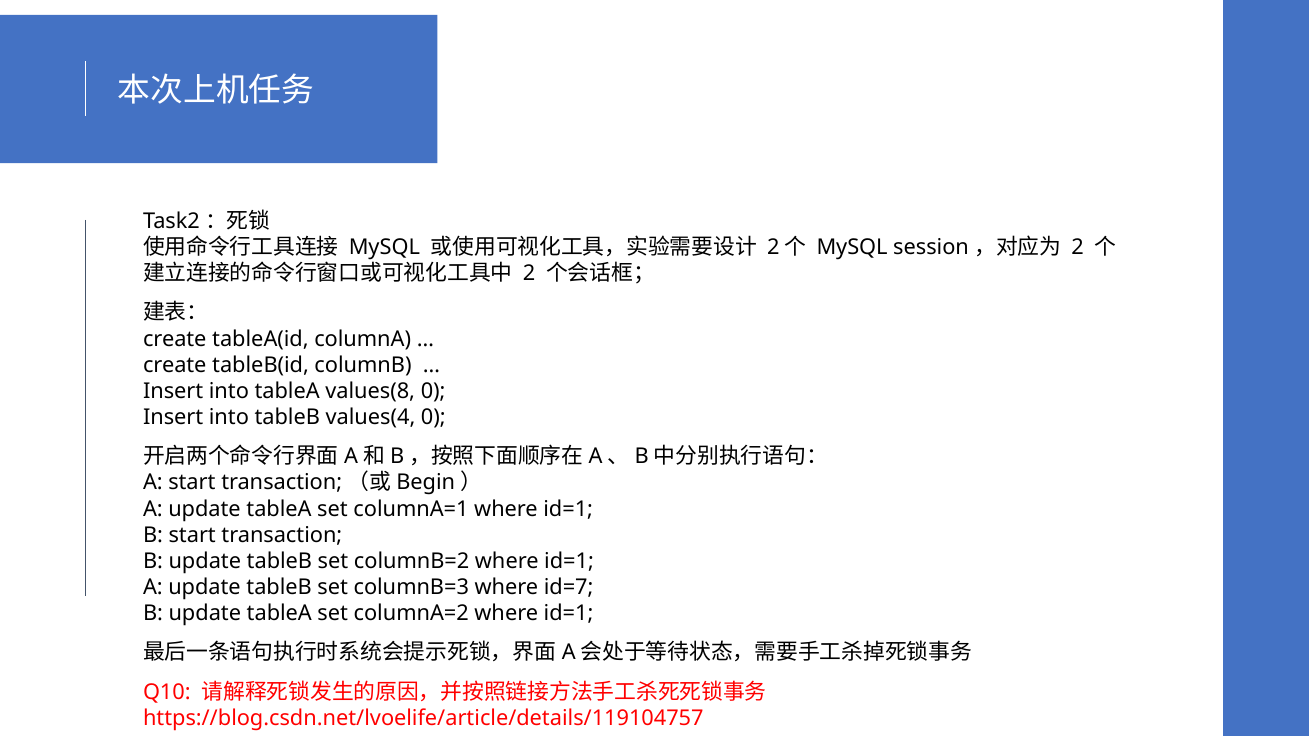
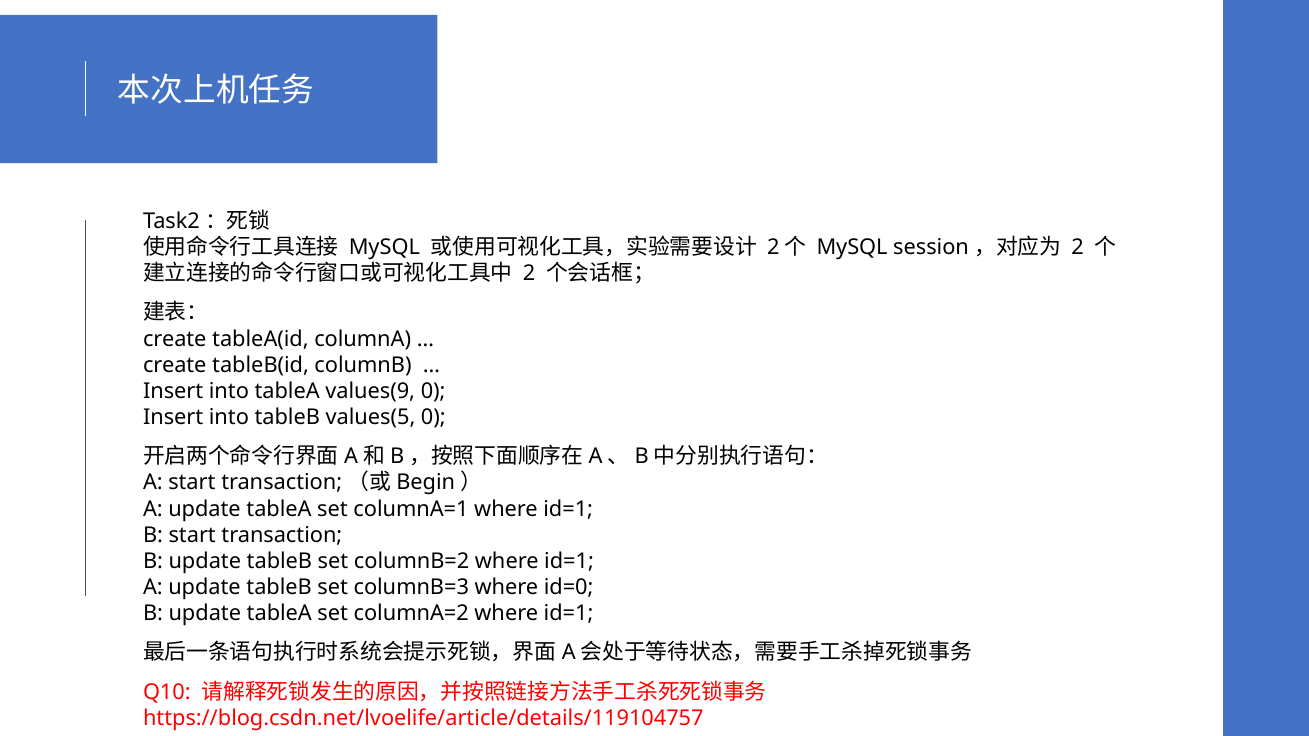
values(8: values(8 -> values(9
values(4: values(4 -> values(5
id=7: id=7 -> id=0
